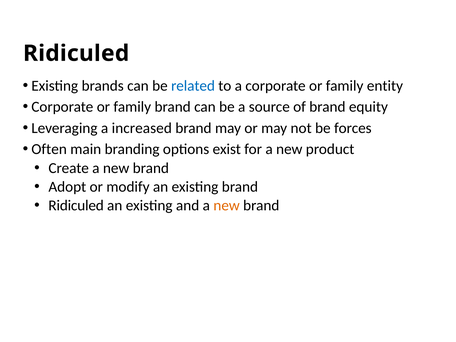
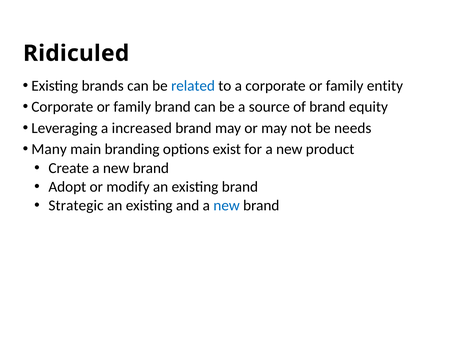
forces: forces -> needs
Often: Often -> Many
Ridiculed at (76, 206): Ridiculed -> Strategic
new at (227, 206) colour: orange -> blue
